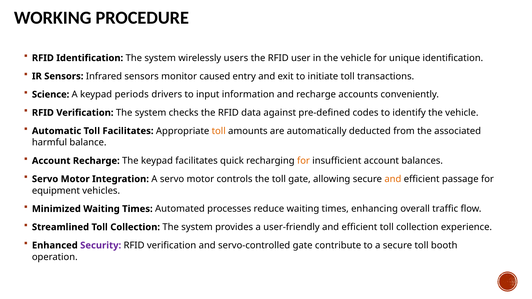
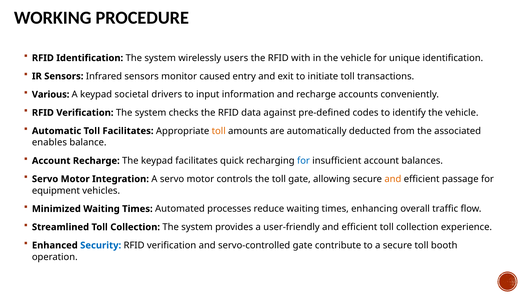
user: user -> with
Science: Science -> Various
periods: periods -> societal
harmful: harmful -> enables
for at (303, 161) colour: orange -> blue
Security colour: purple -> blue
